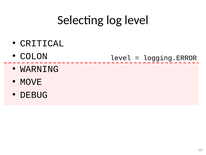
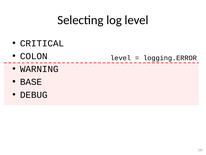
MOVE: MOVE -> BASE
